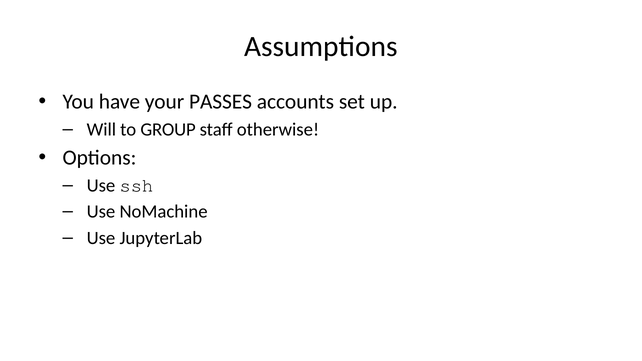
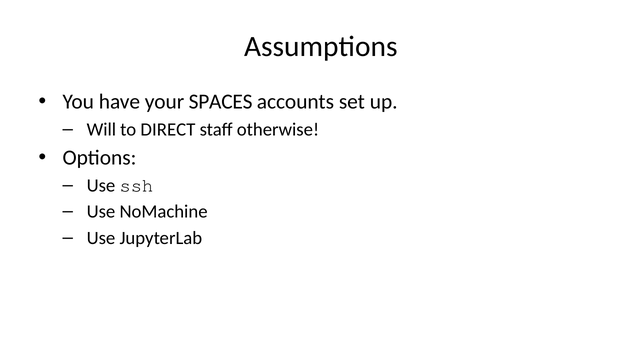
PASSES: PASSES -> SPACES
GROUP: GROUP -> DIRECT
